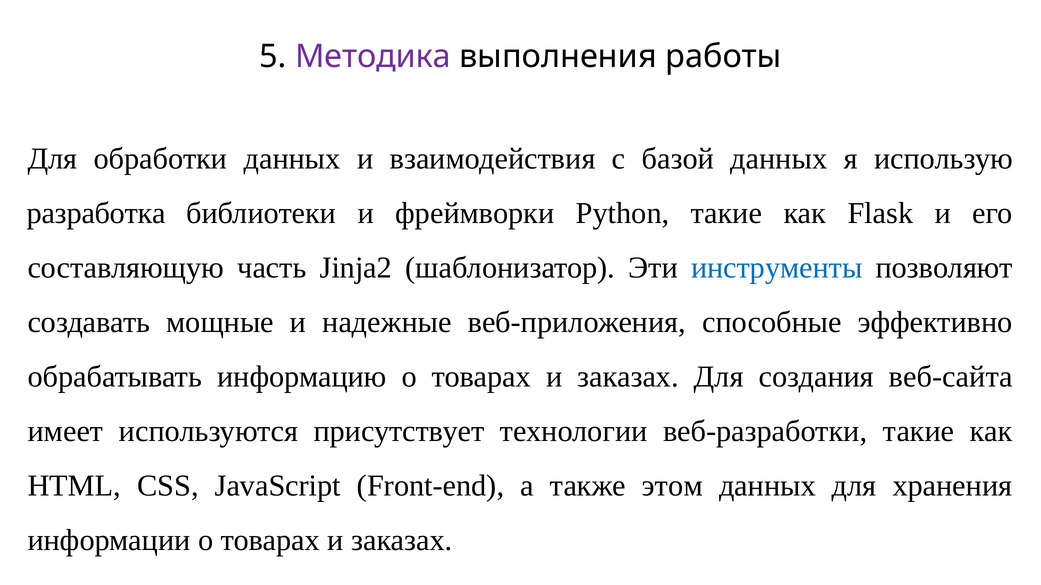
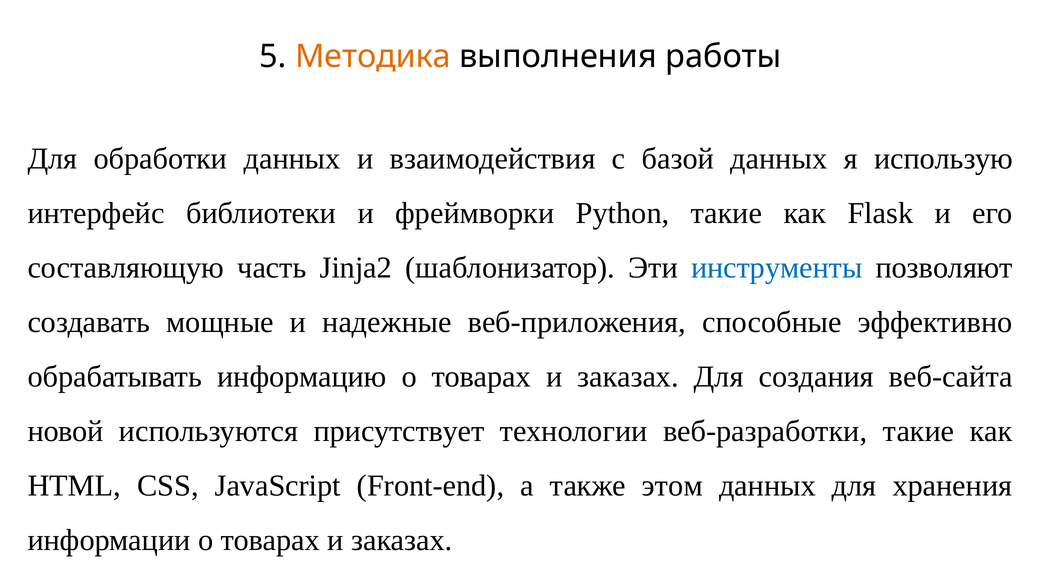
Методика colour: purple -> orange
разработка: разработка -> интерфейс
имеет: имеет -> новой
